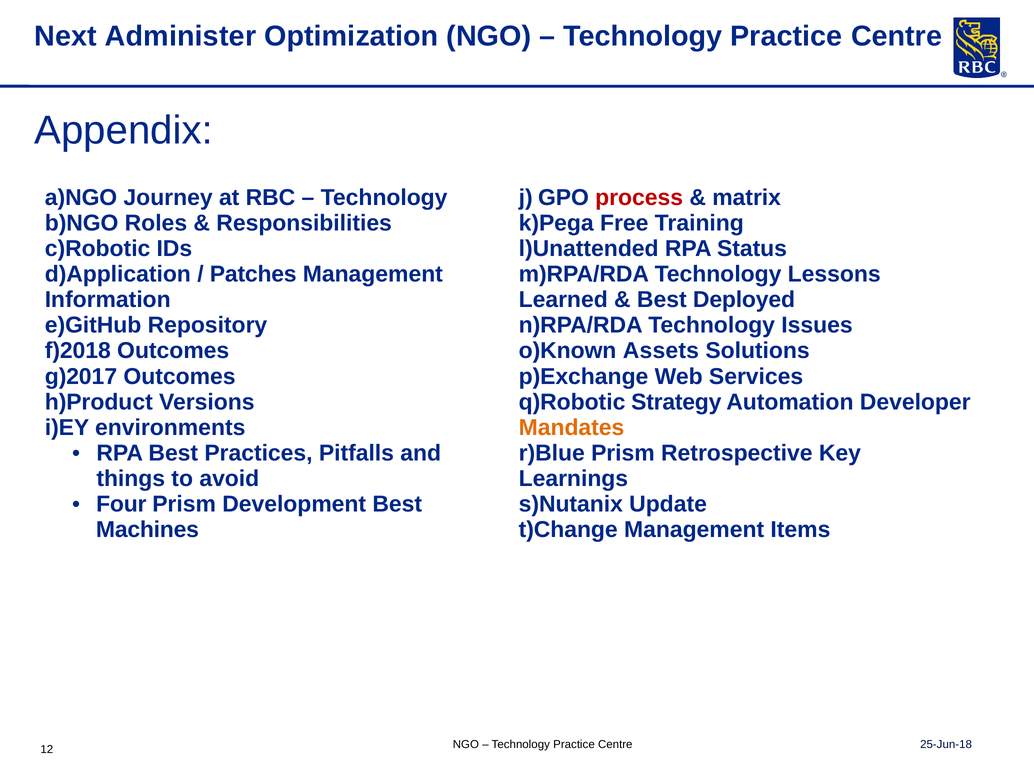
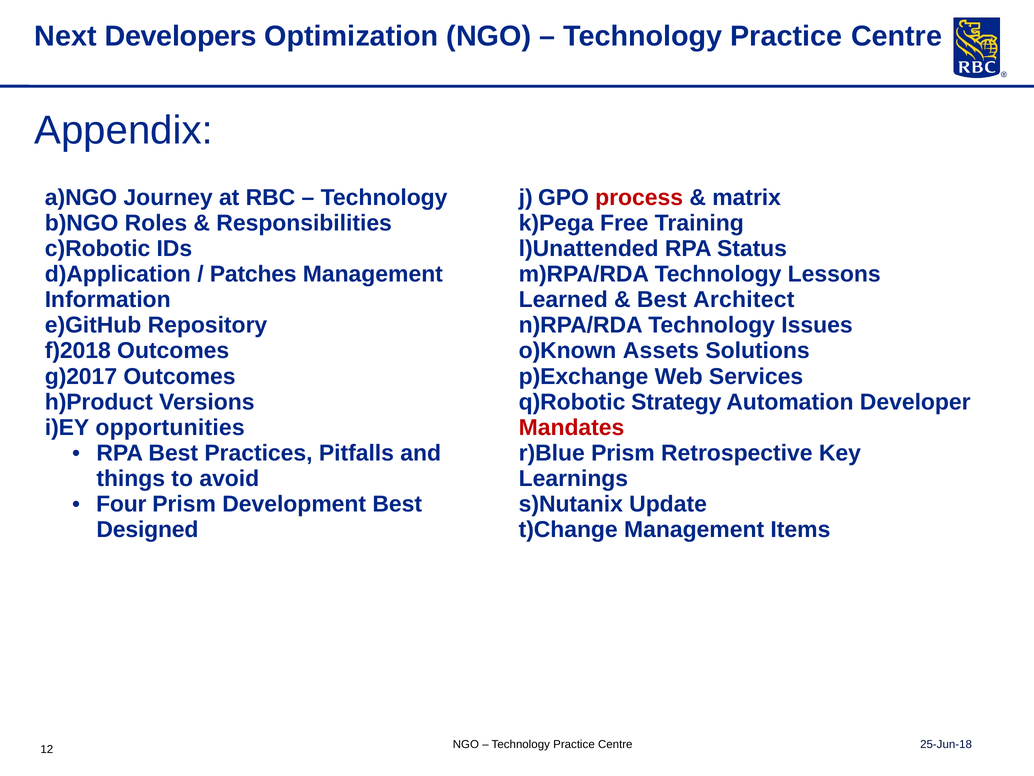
Administer: Administer -> Developers
Deployed: Deployed -> Architect
environments: environments -> opportunities
Mandates colour: orange -> red
Machines: Machines -> Designed
